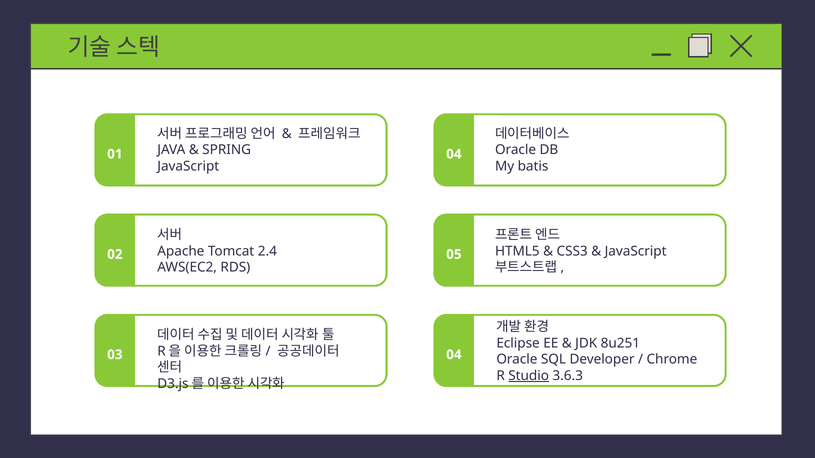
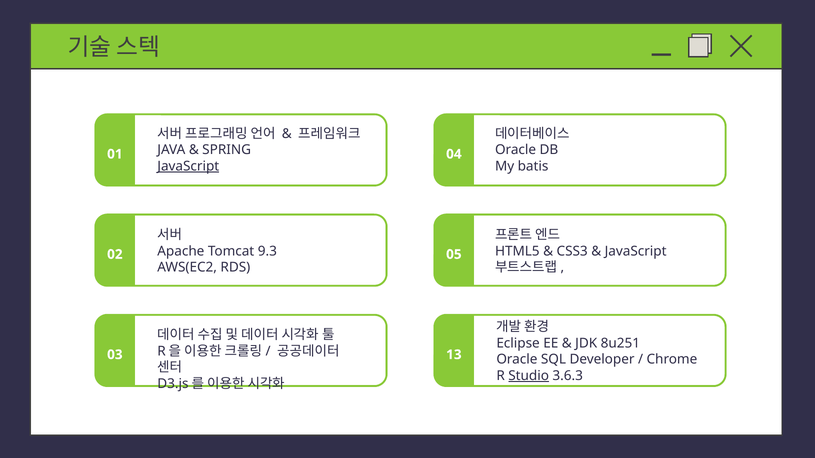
JavaScript at (188, 166) underline: none -> present
2.4: 2.4 -> 9.3
03 04: 04 -> 13
